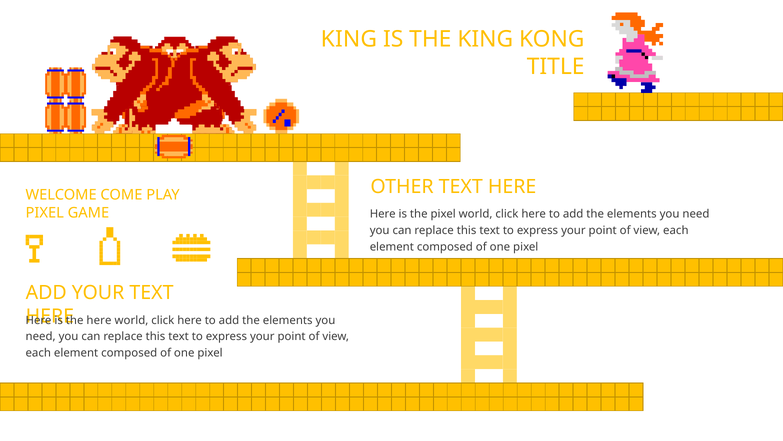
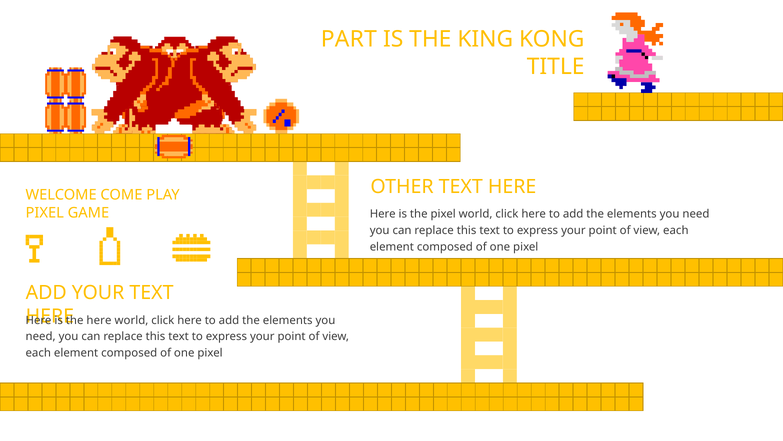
KING at (349, 39): KING -> PART
